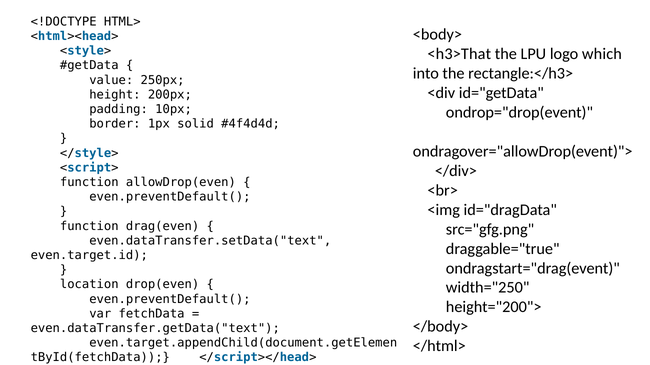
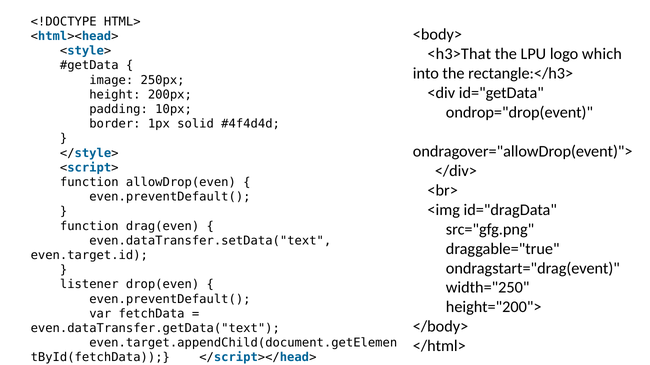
value: value -> image
location: location -> listener
